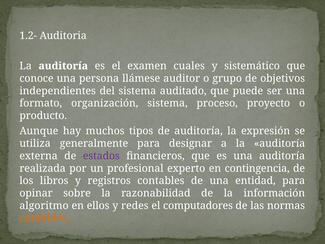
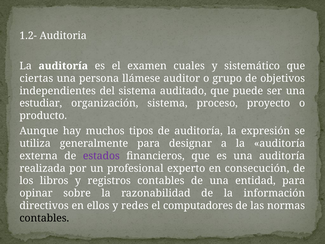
conoce: conoce -> ciertas
formato: formato -> estudiar
contingencia: contingencia -> consecución
algoritmo: algoritmo -> directivos
contables at (44, 218) colour: orange -> black
